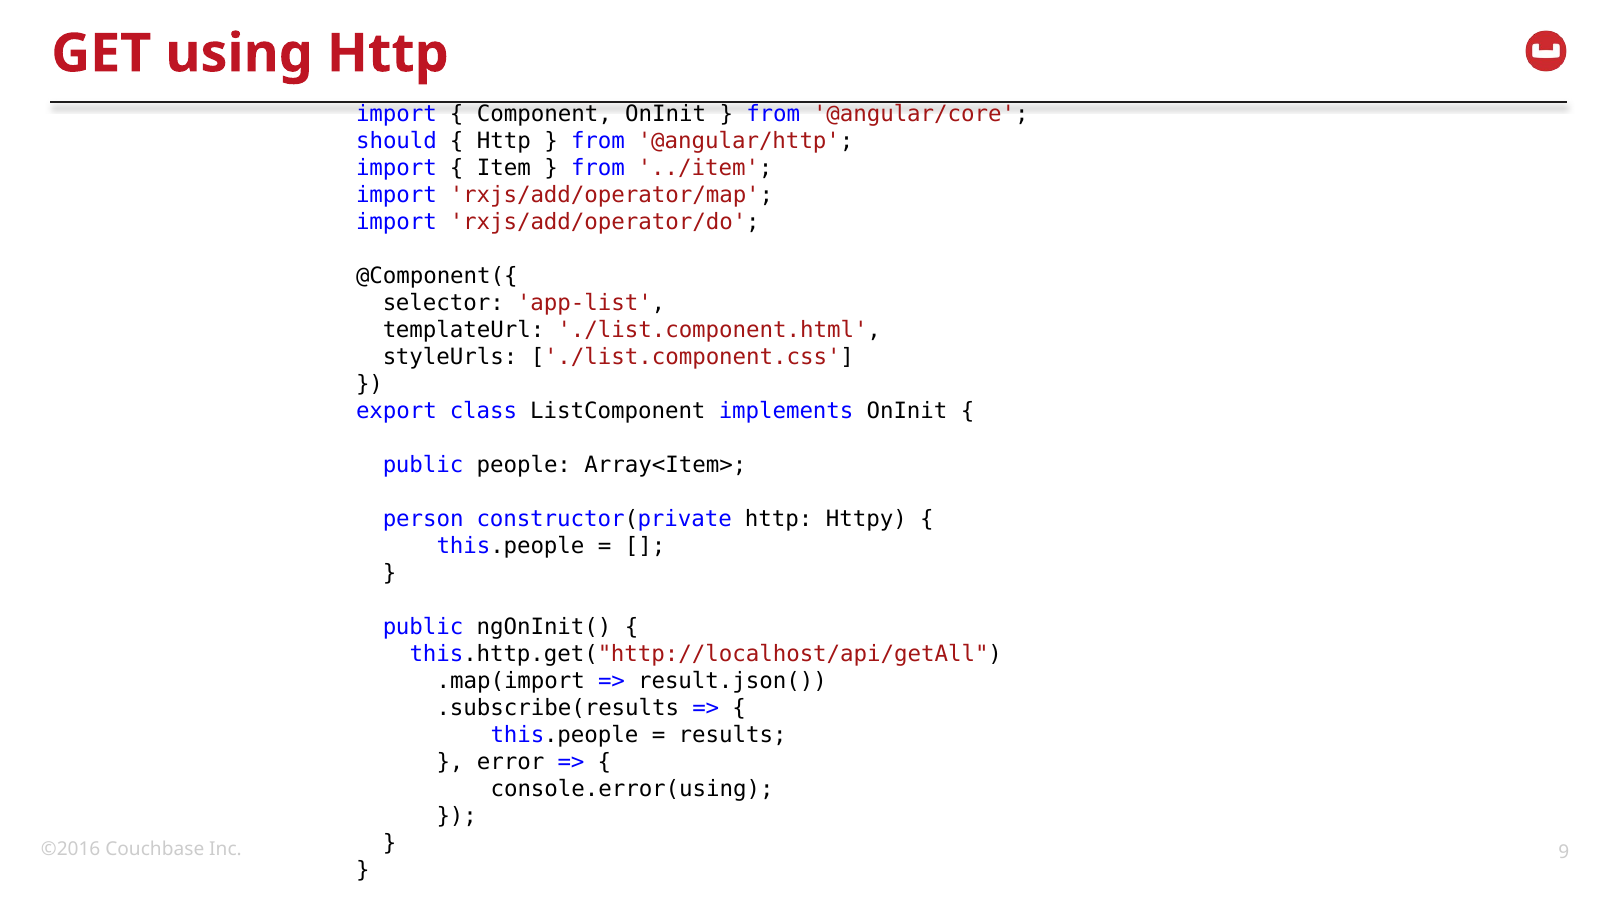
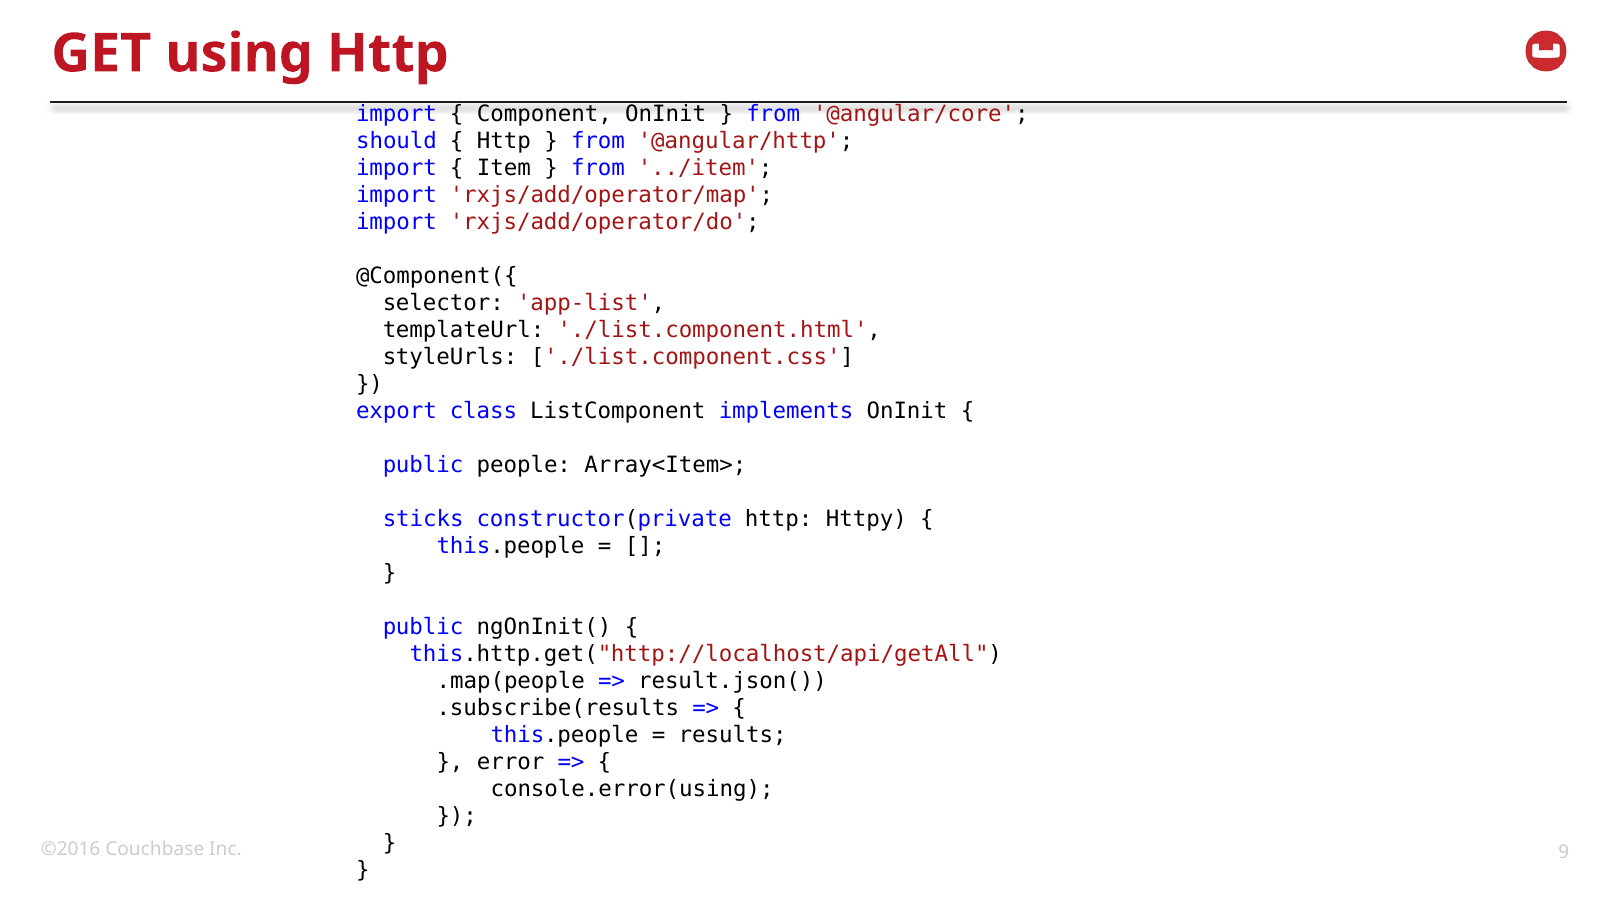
person: person -> sticks
.map(import: .map(import -> .map(people
